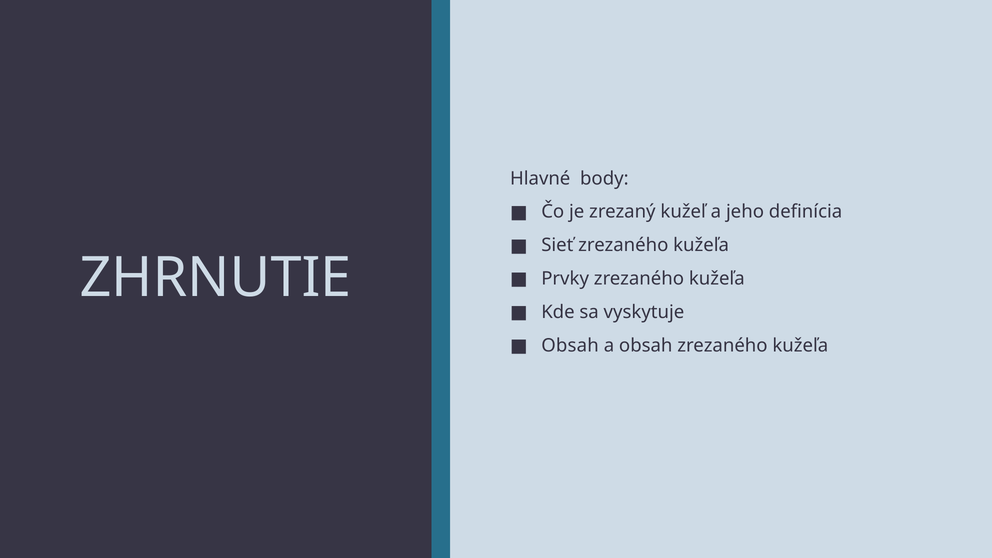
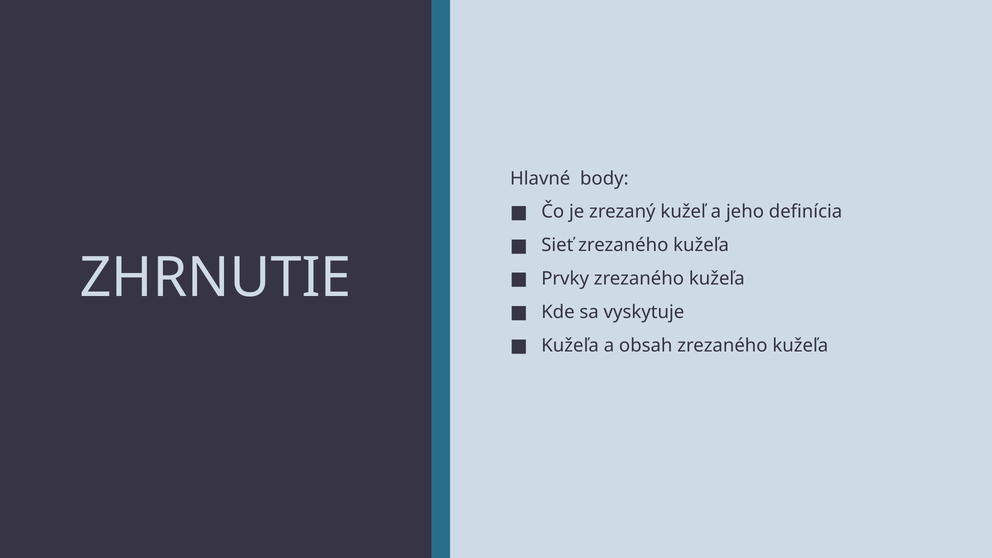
Obsah at (570, 345): Obsah -> Kužeľa
